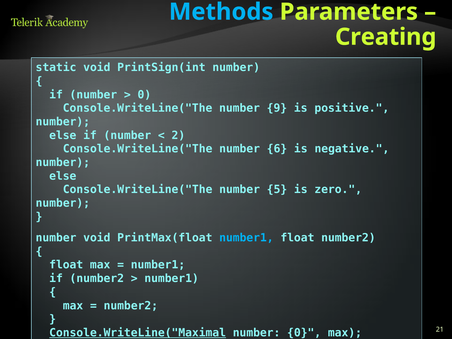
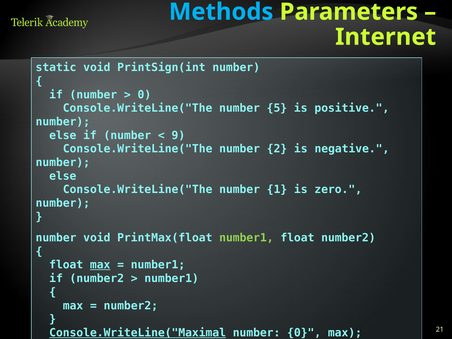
Creating: Creating -> Internet
9: 9 -> 5
2: 2 -> 9
6: 6 -> 2
5: 5 -> 1
number1 at (246, 238) colour: light blue -> light green
max at (100, 265) underline: none -> present
